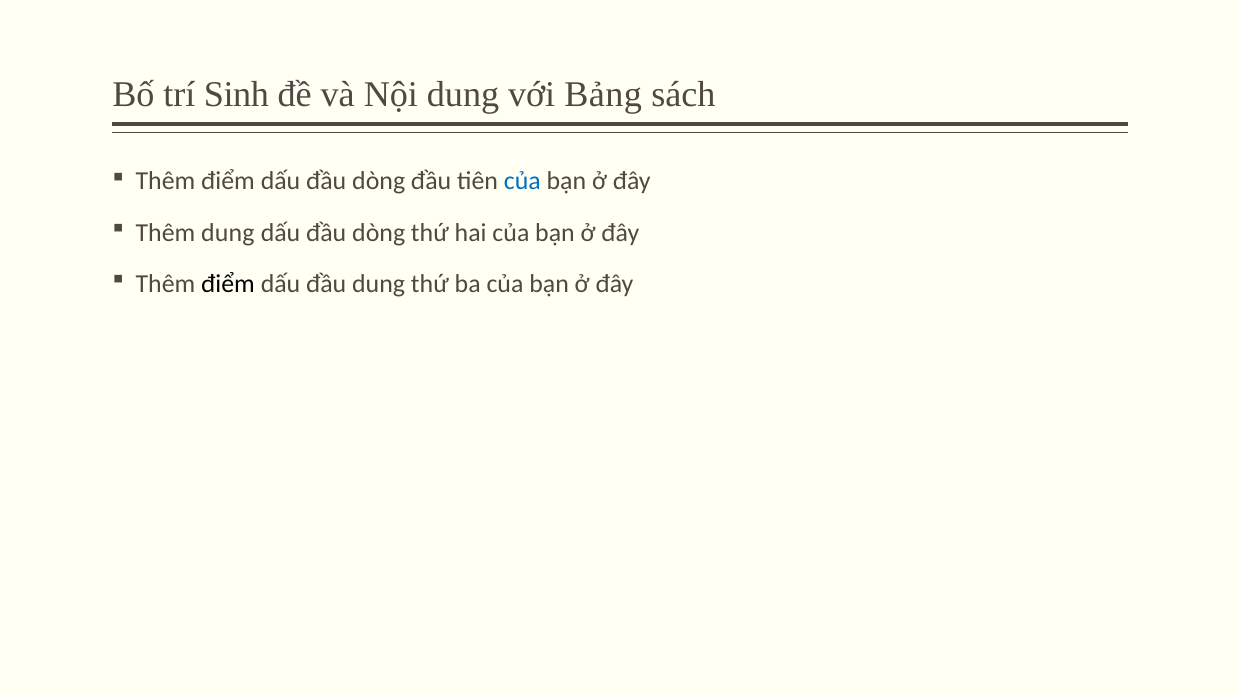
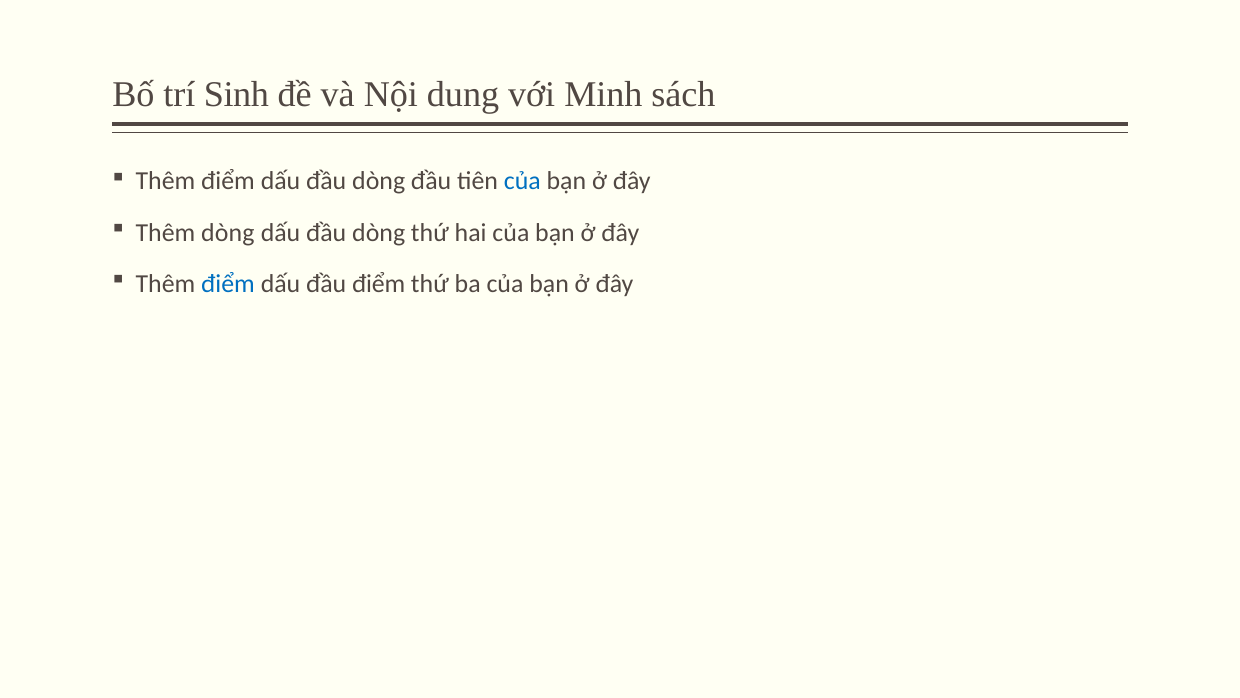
Bảng: Bảng -> Minh
Thêm dung: dung -> dòng
điểm at (228, 284) colour: black -> blue
đầu dung: dung -> điểm
